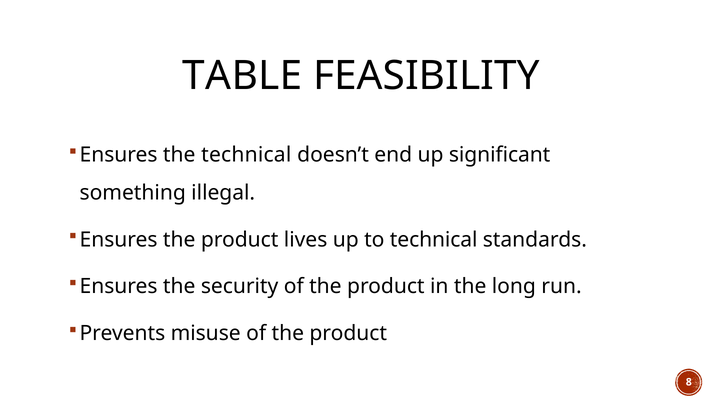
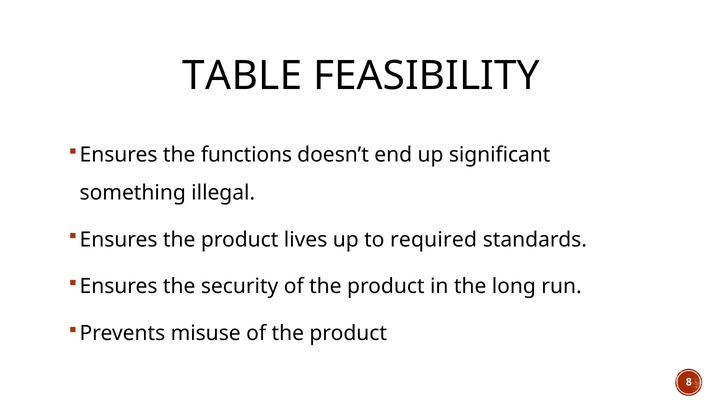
the technical: technical -> functions
to technical: technical -> required
